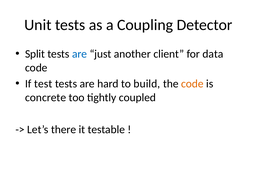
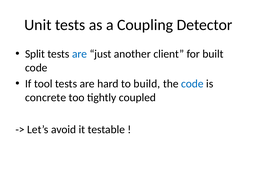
data: data -> built
test: test -> tool
code at (192, 84) colour: orange -> blue
there: there -> avoid
